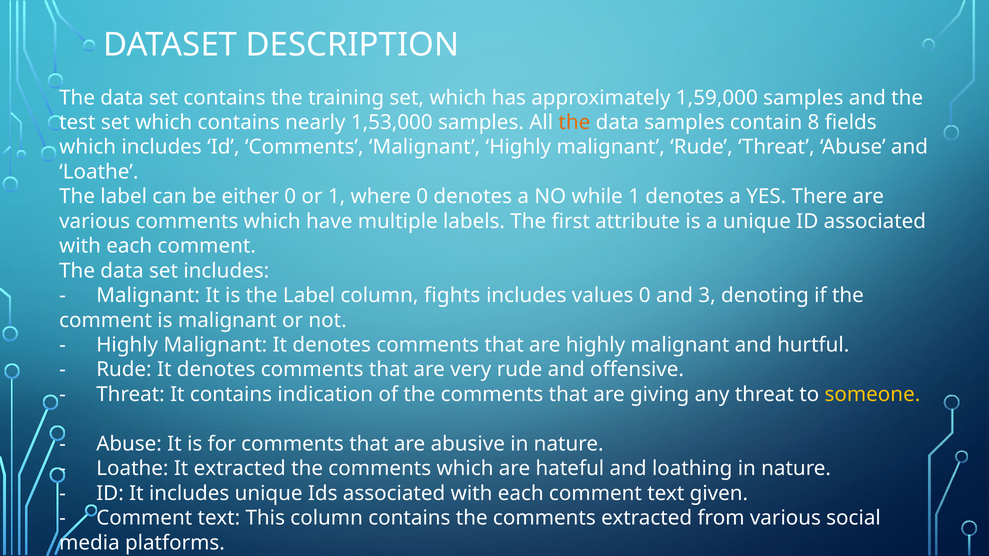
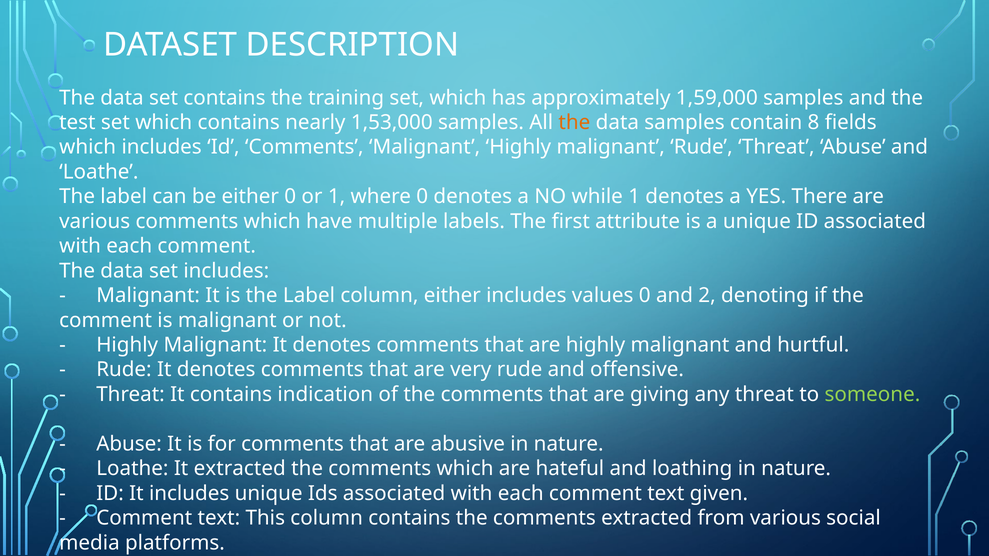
column fights: fights -> either
3: 3 -> 2
someone colour: yellow -> light green
